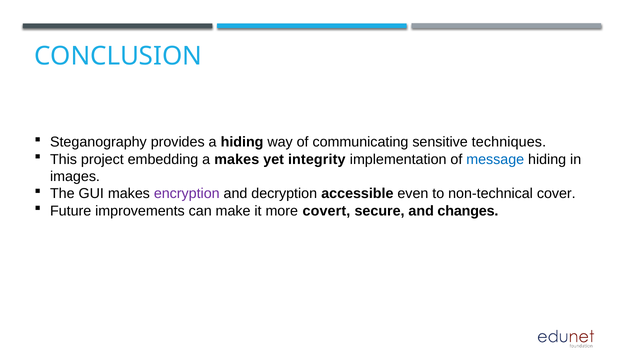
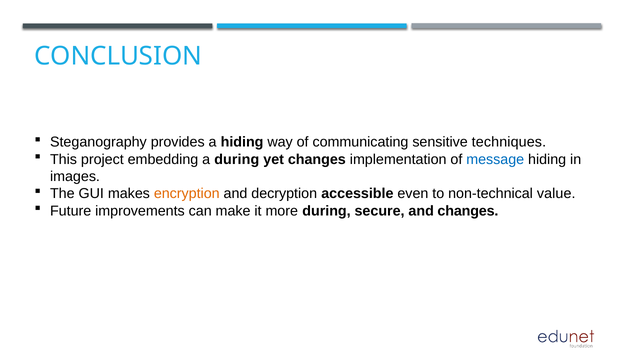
a makes: makes -> during
yet integrity: integrity -> changes
encryption colour: purple -> orange
cover: cover -> value
more covert: covert -> during
